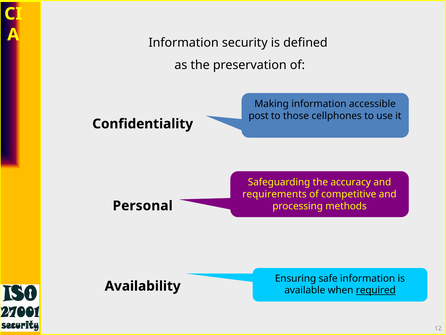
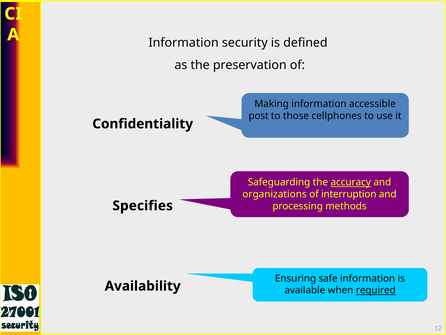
accuracy underline: none -> present
requirements: requirements -> organizations
competitive: competitive -> interruption
Personal: Personal -> Specifies
